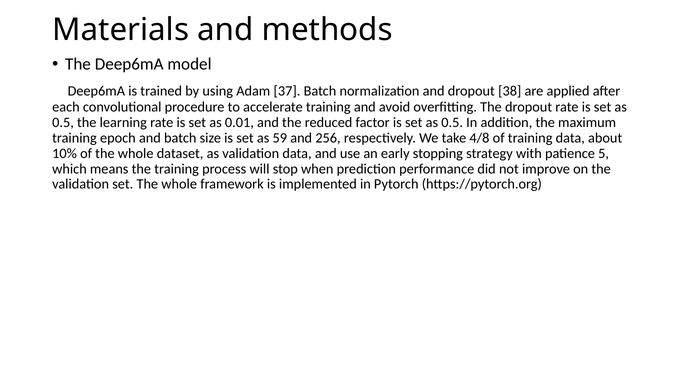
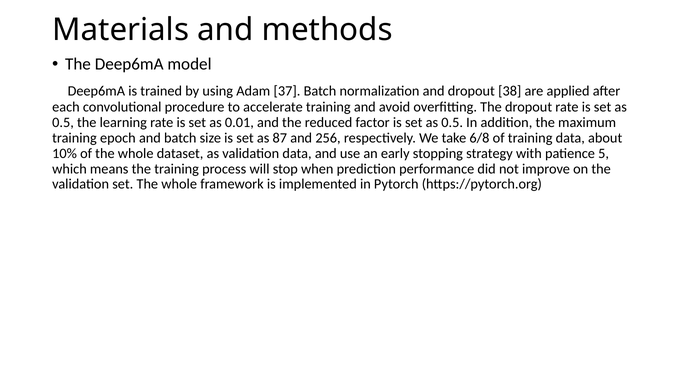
59: 59 -> 87
4/8: 4/8 -> 6/8
